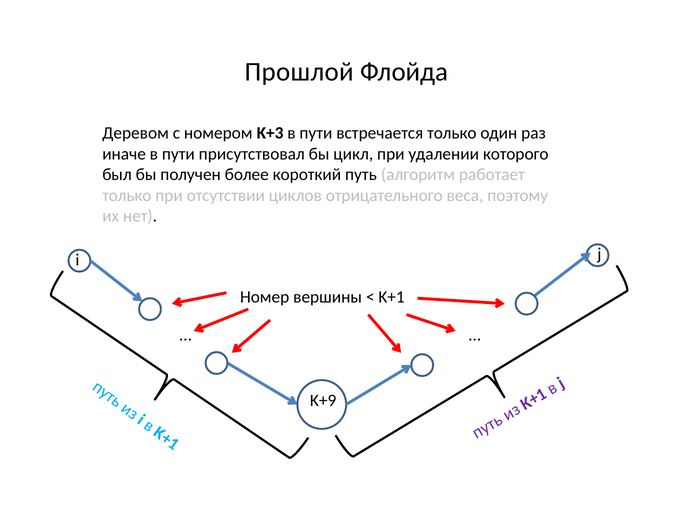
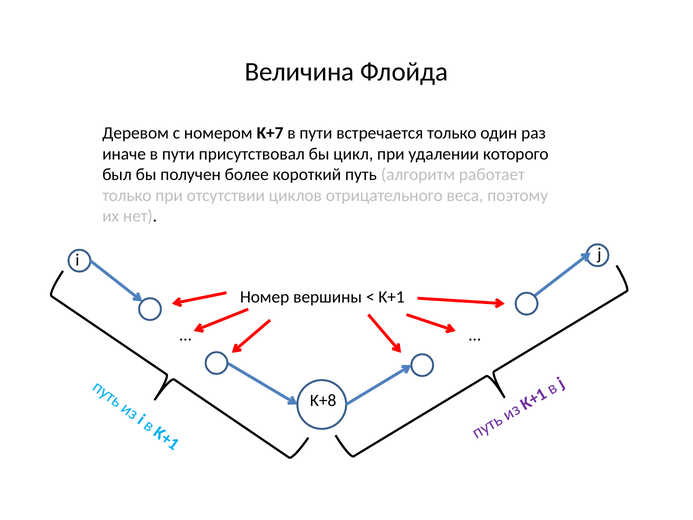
Прошлой: Прошлой -> Величина
K+3: K+3 -> K+7
K+9: K+9 -> K+8
